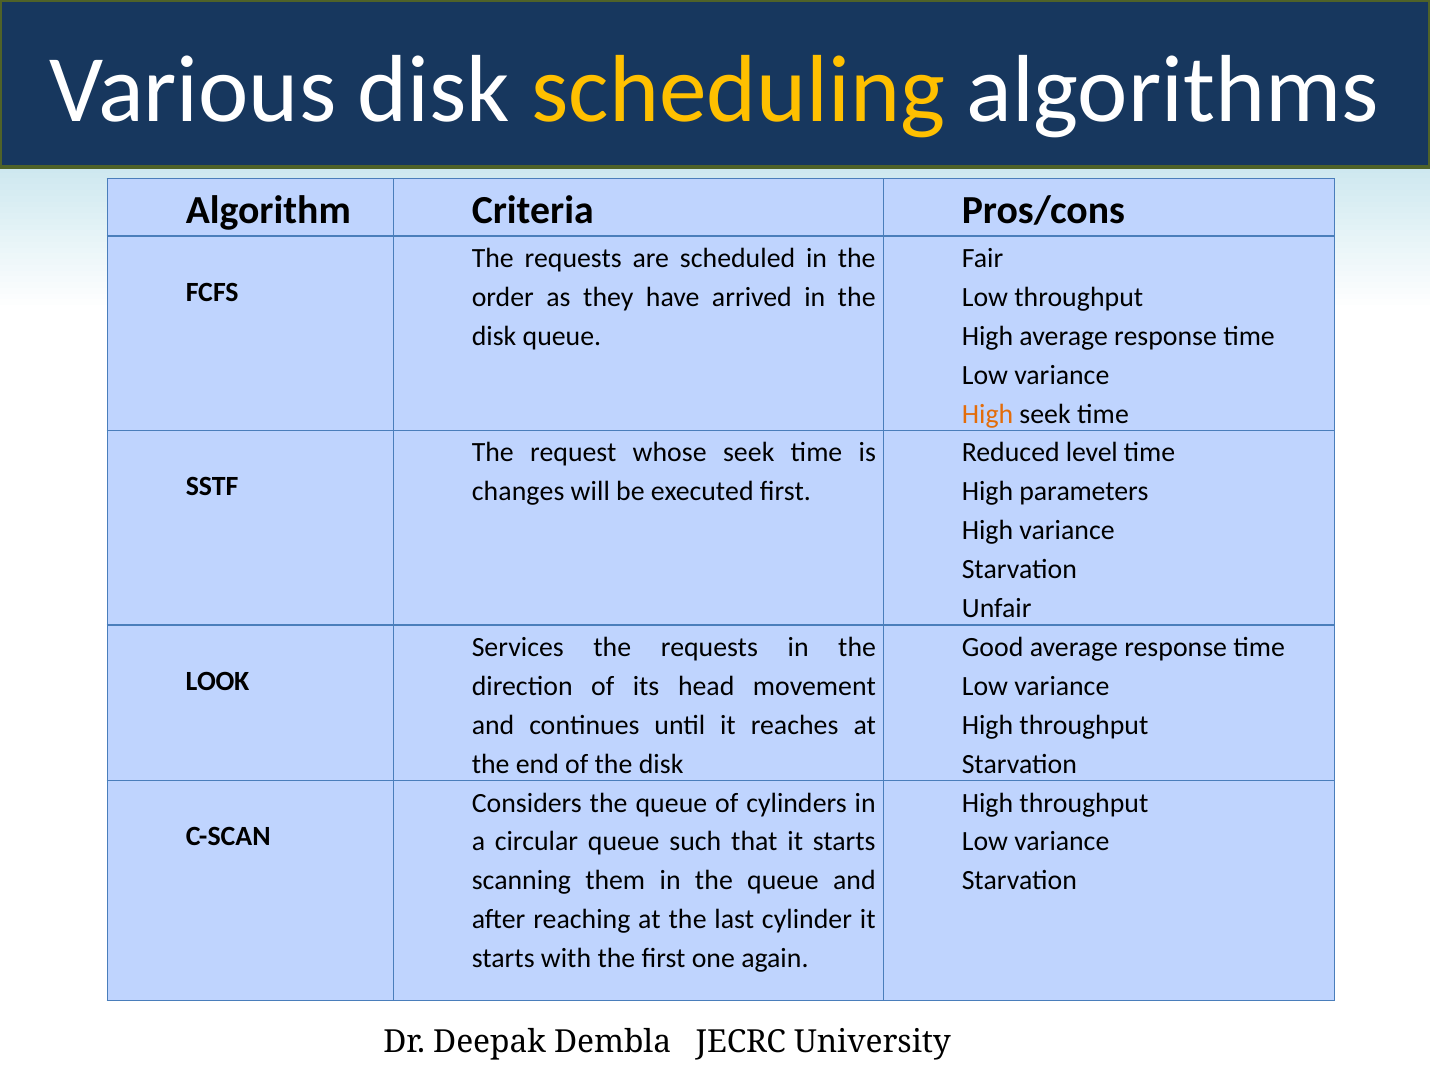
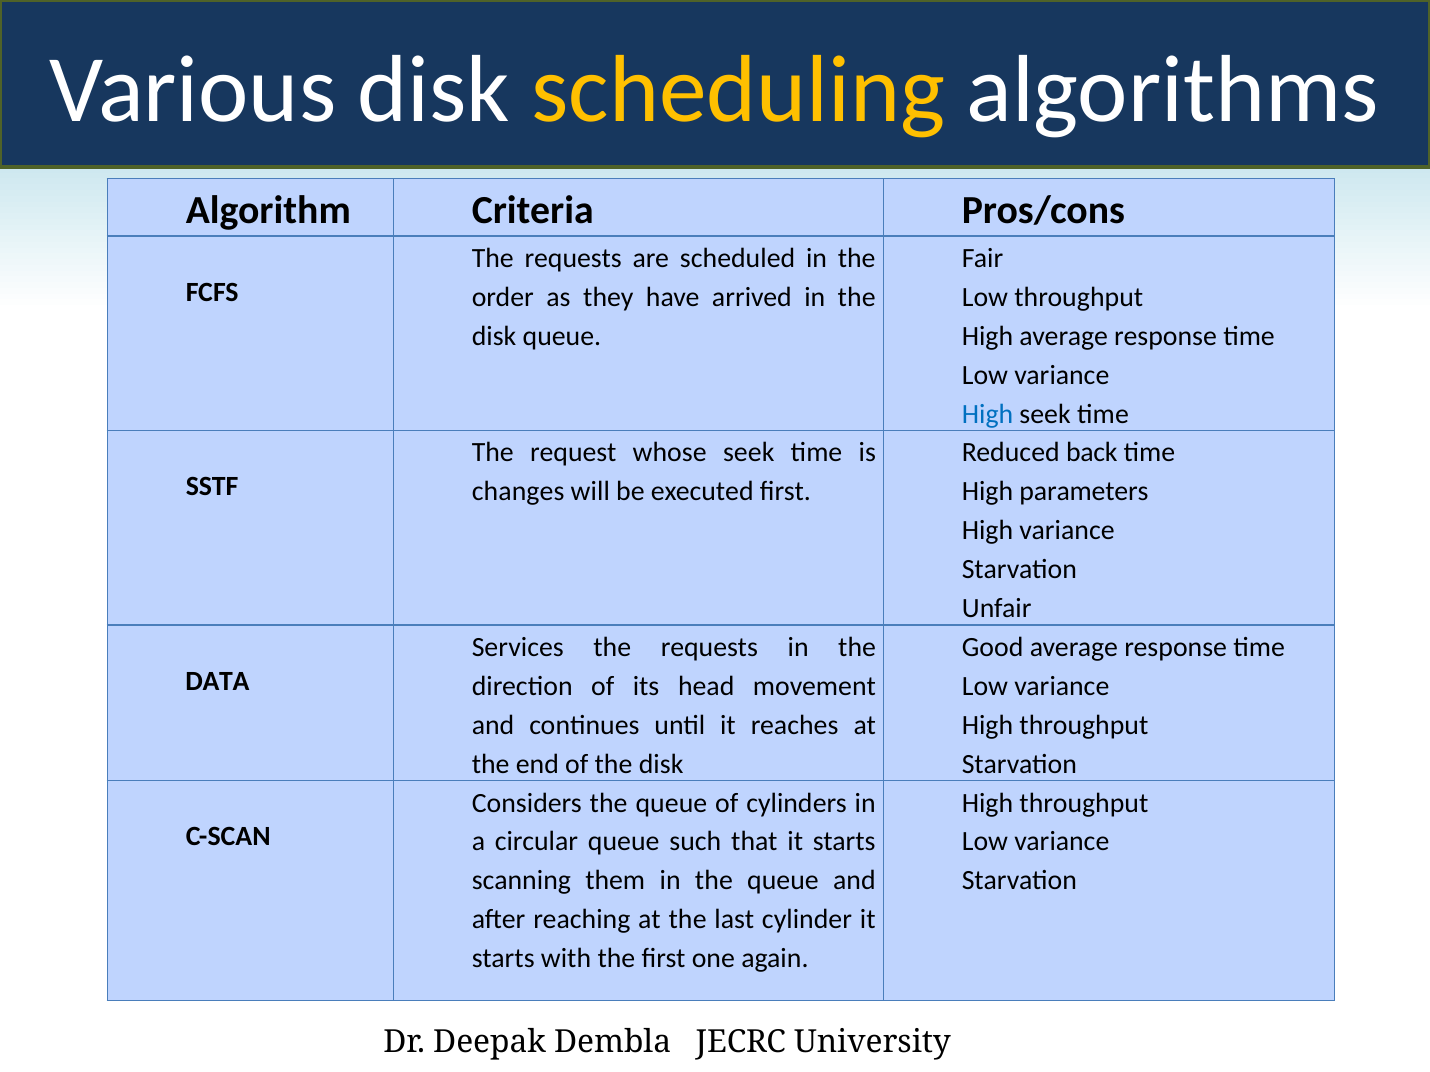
High at (988, 414) colour: orange -> blue
level: level -> back
LOOK: LOOK -> DATA
